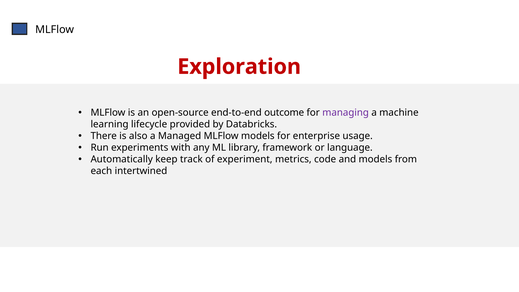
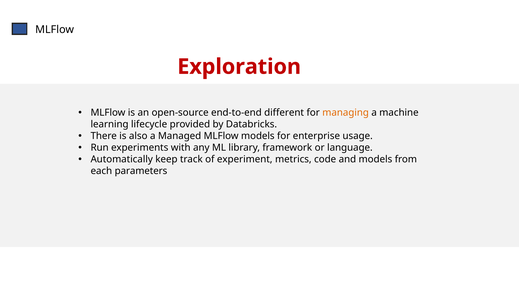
outcome: outcome -> different
managing colour: purple -> orange
intertwined: intertwined -> parameters
